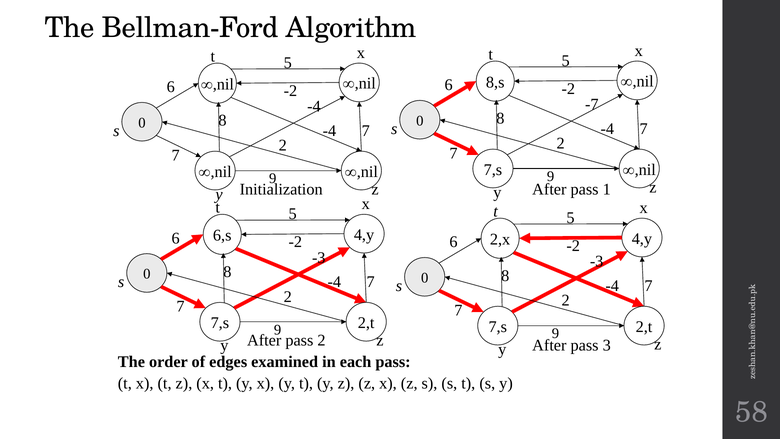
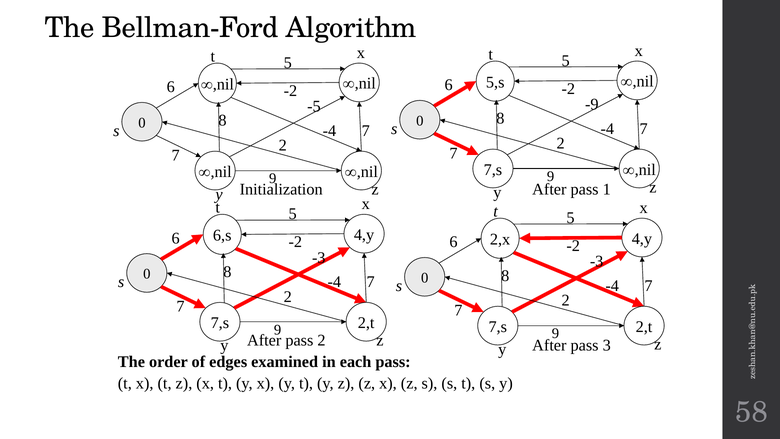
8,s: 8,s -> 5,s
-7: -7 -> -9
-4 at (314, 106): -4 -> -5
